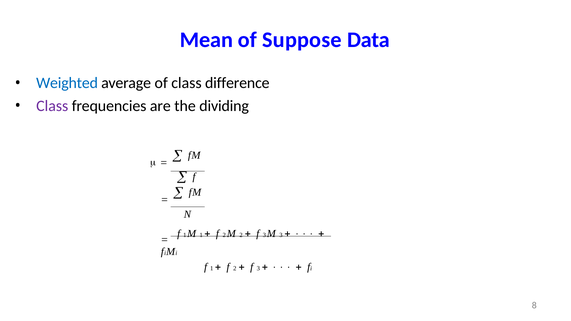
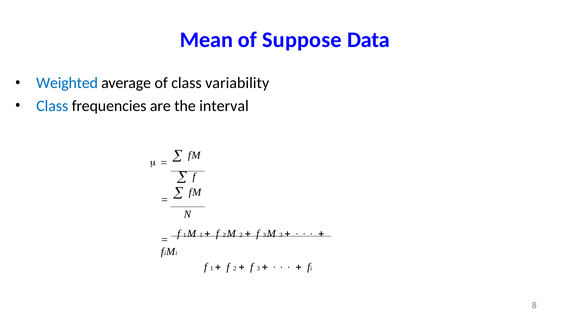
difference: difference -> variability
Class at (52, 106) colour: purple -> blue
dividing: dividing -> interval
